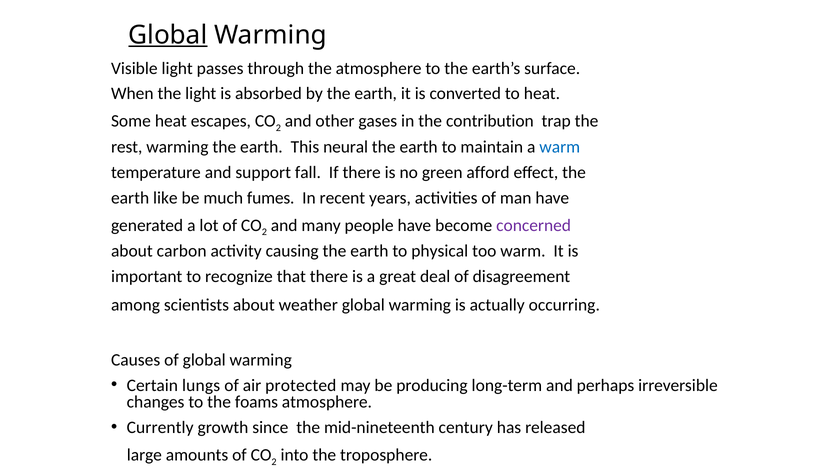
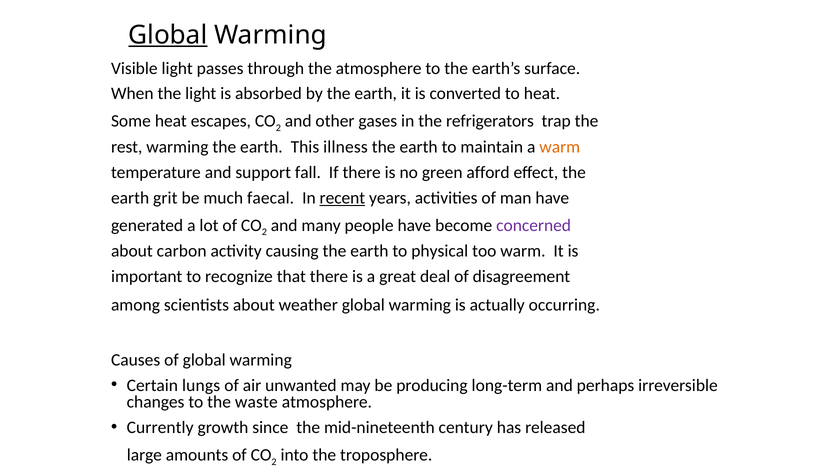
contribution: contribution -> refrigerators
neural: neural -> illness
warm at (560, 147) colour: blue -> orange
like: like -> grit
fumes: fumes -> faecal
recent underline: none -> present
protected: protected -> unwanted
foams: foams -> waste
